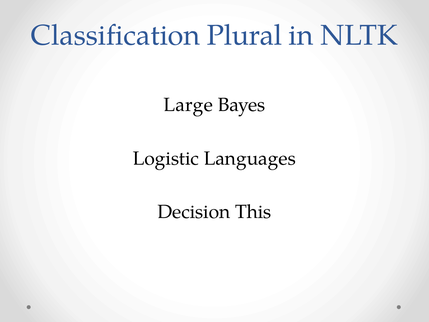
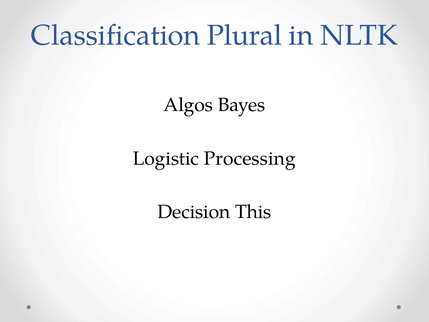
Large: Large -> Algos
Languages: Languages -> Processing
